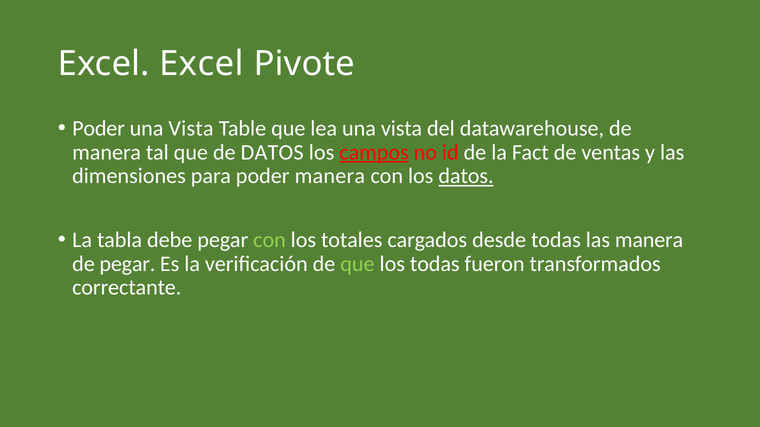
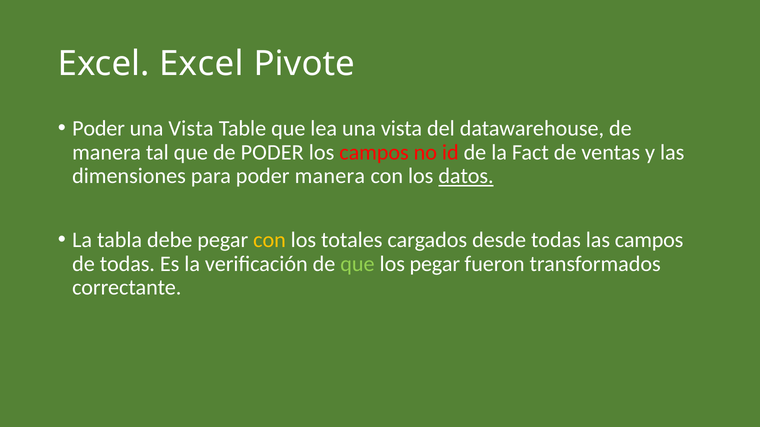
de DATOS: DATOS -> PODER
campos at (374, 152) underline: present -> none
con at (270, 240) colour: light green -> yellow
las manera: manera -> campos
de pegar: pegar -> todas
los todas: todas -> pegar
